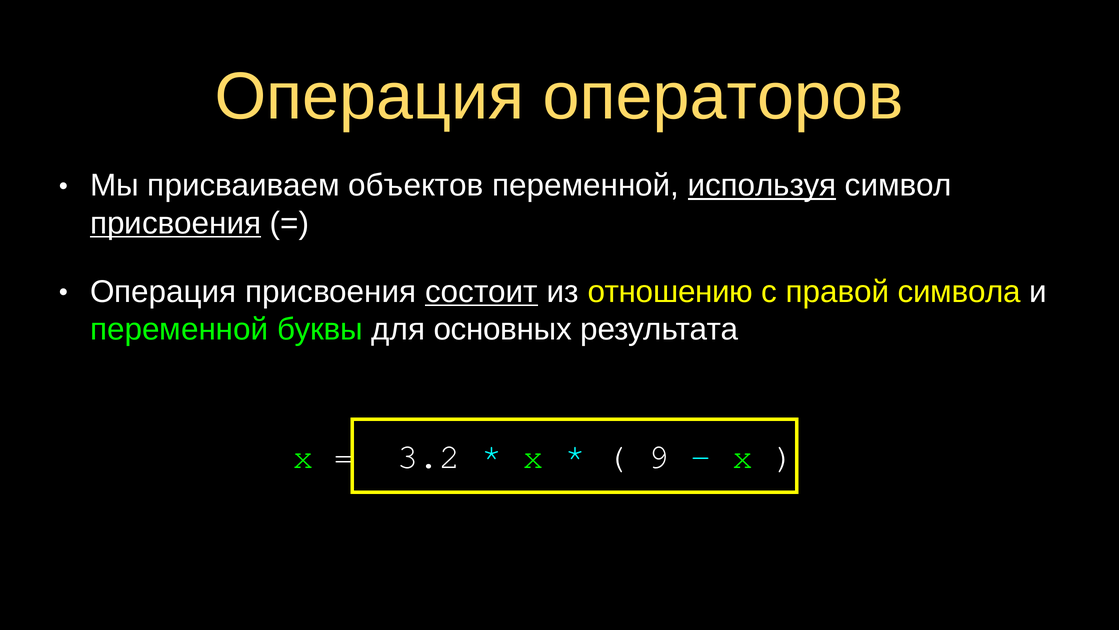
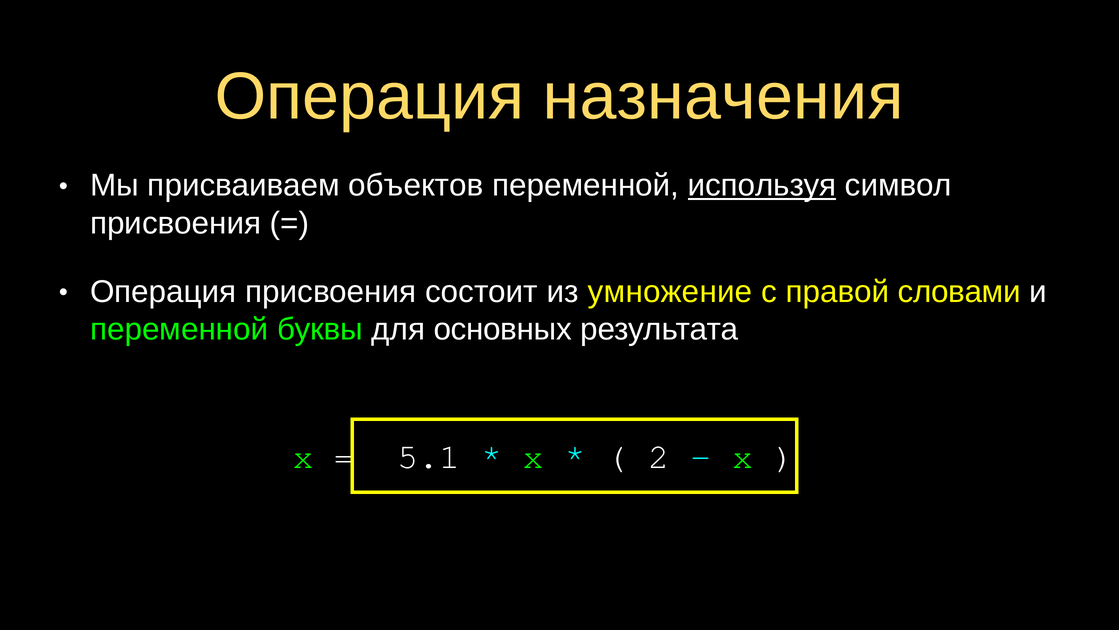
операторов: операторов -> назначения
присвоения at (176, 223) underline: present -> none
состоит underline: present -> none
отношению: отношению -> умножение
символа: символа -> словами
3.2: 3.2 -> 5.1
9: 9 -> 2
